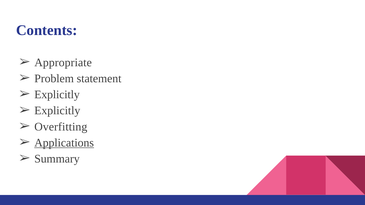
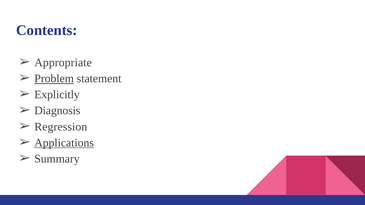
Problem underline: none -> present
Explicitly at (57, 111): Explicitly -> Diagnosis
Overfitting: Overfitting -> Regression
